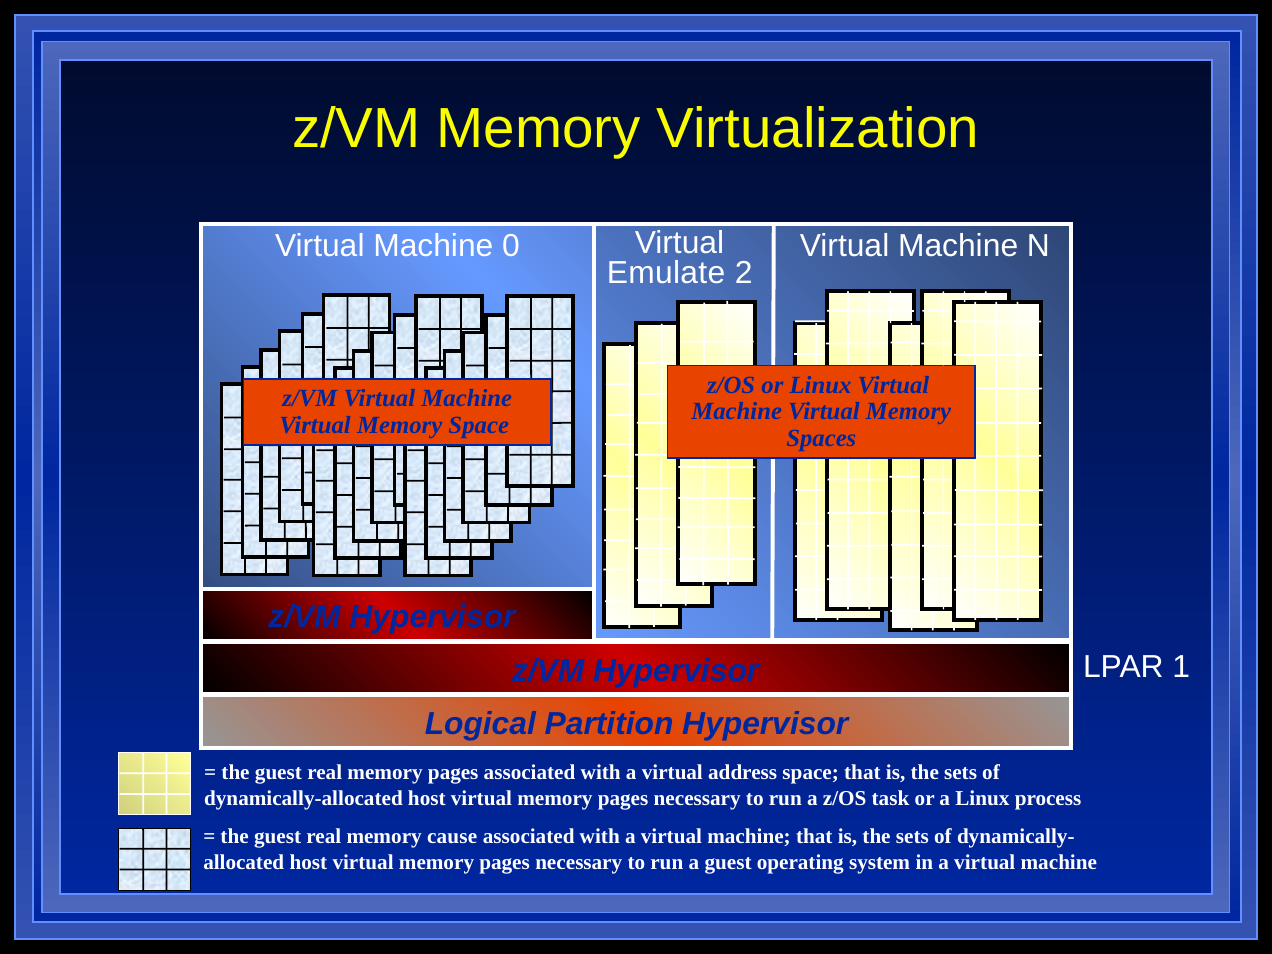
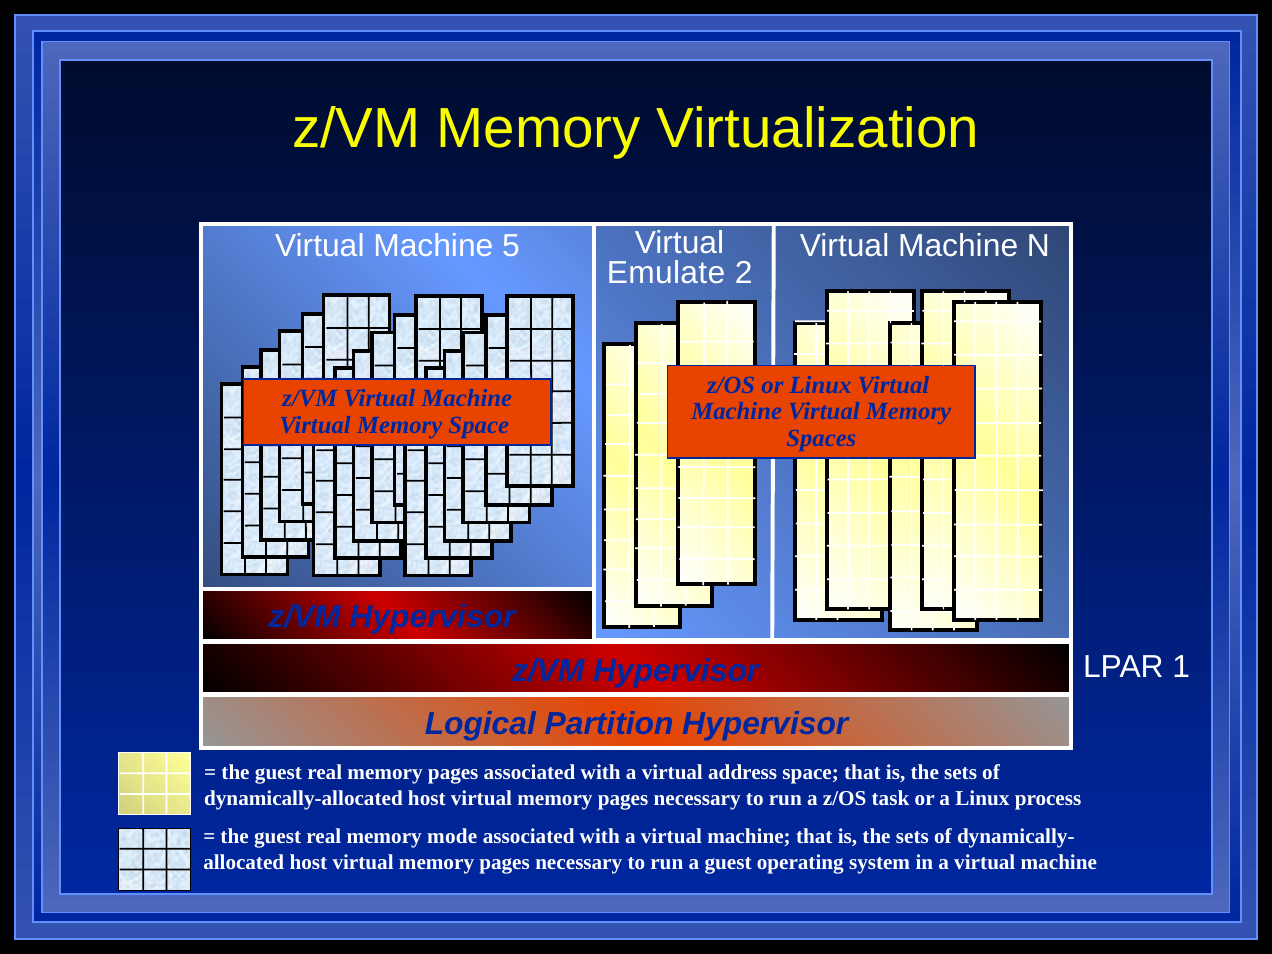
0: 0 -> 5
cause: cause -> mode
